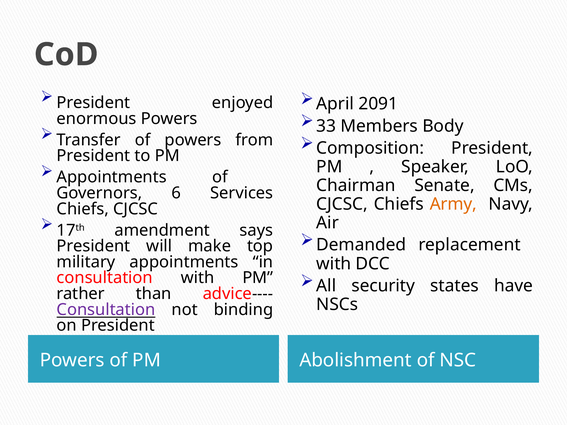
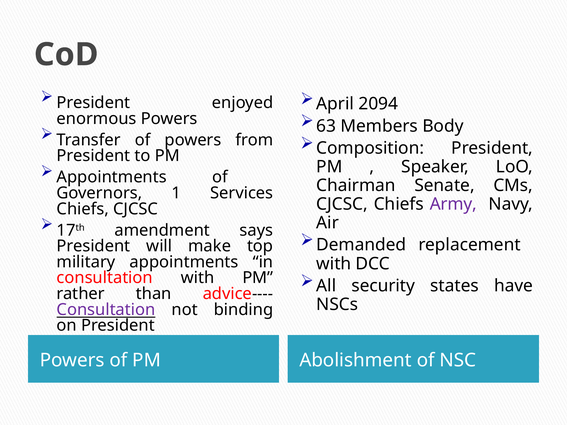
2091: 2091 -> 2094
33: 33 -> 63
6: 6 -> 1
Army colour: orange -> purple
